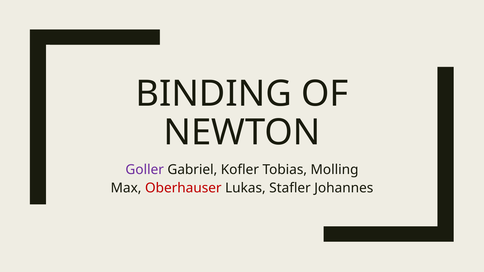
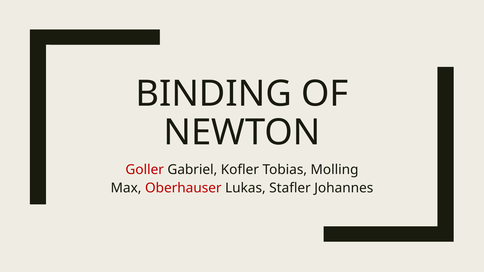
Goller colour: purple -> red
